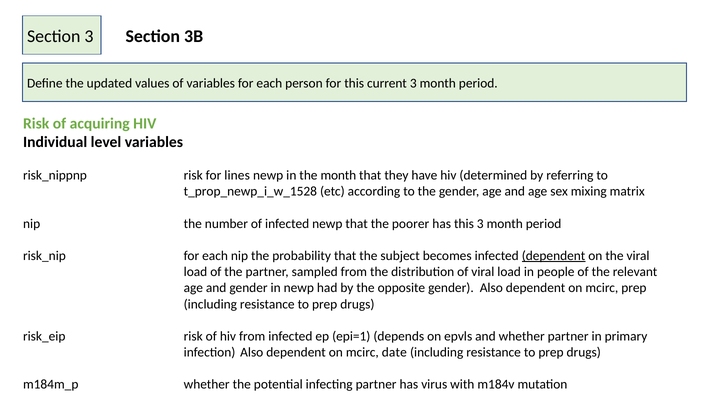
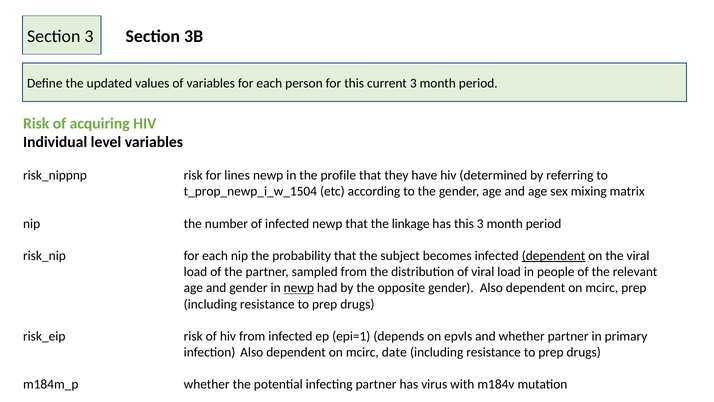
the month: month -> profile
t_prop_newp_i_w_1528: t_prop_newp_i_w_1528 -> t_prop_newp_i_w_1504
poorer: poorer -> linkage
newp at (299, 288) underline: none -> present
